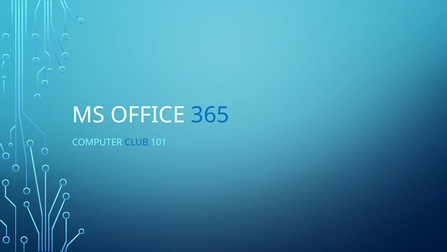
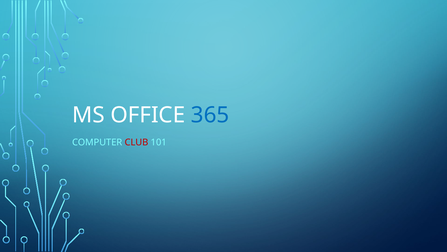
CLUB colour: blue -> red
